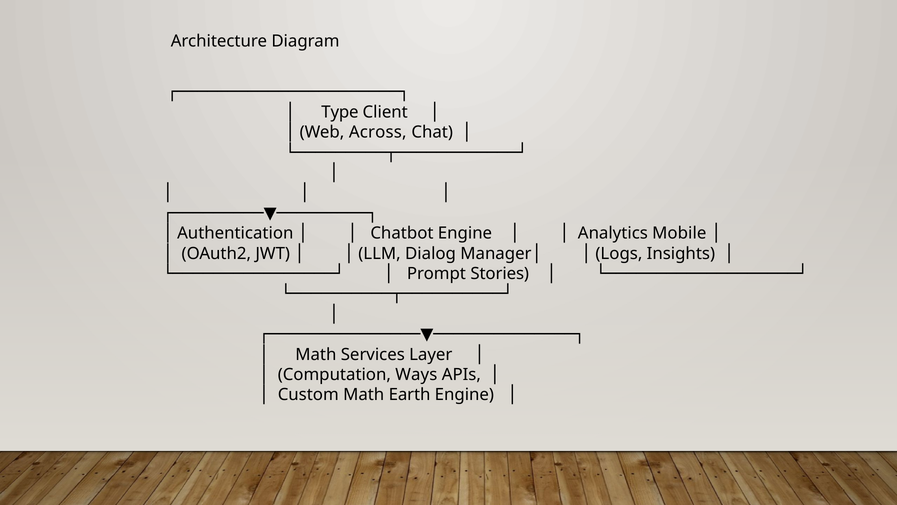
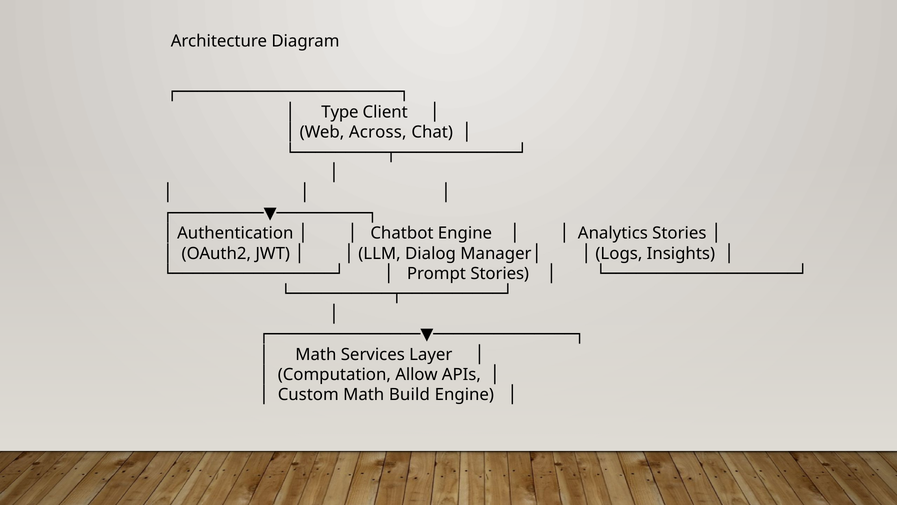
Analytics Mobile: Mobile -> Stories
Ways: Ways -> Allow
Earth: Earth -> Build
